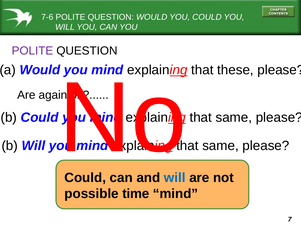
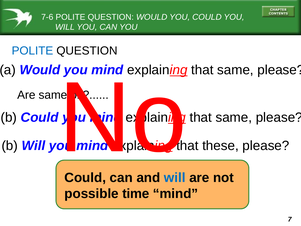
POLITE at (32, 51) colour: purple -> blue
these at (235, 70): these -> same
Are again: again -> same
same at (220, 145): same -> these
